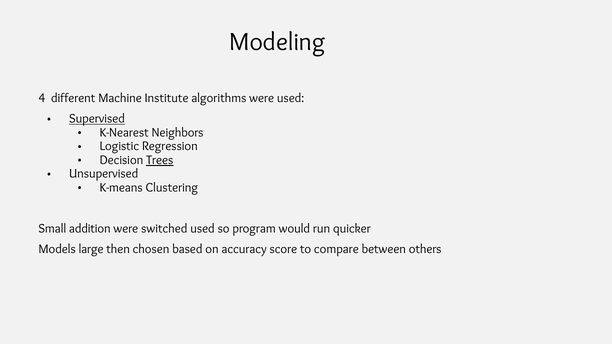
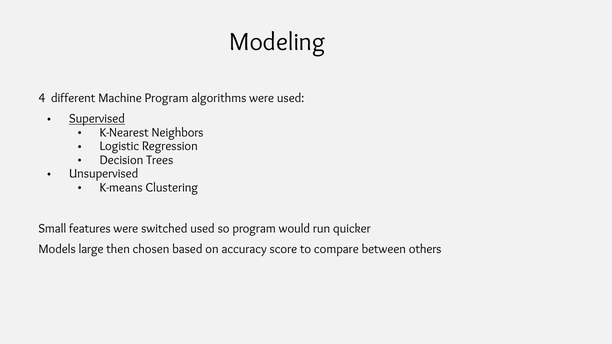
Machine Institute: Institute -> Program
Trees underline: present -> none
addition: addition -> features
